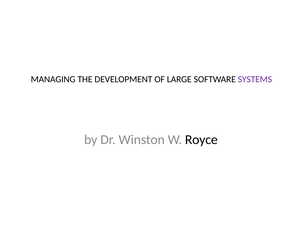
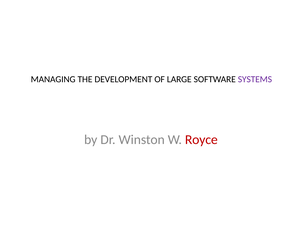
Royce colour: black -> red
